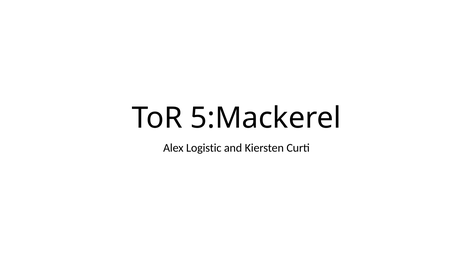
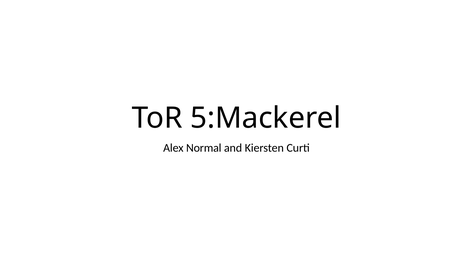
Logistic: Logistic -> Normal
